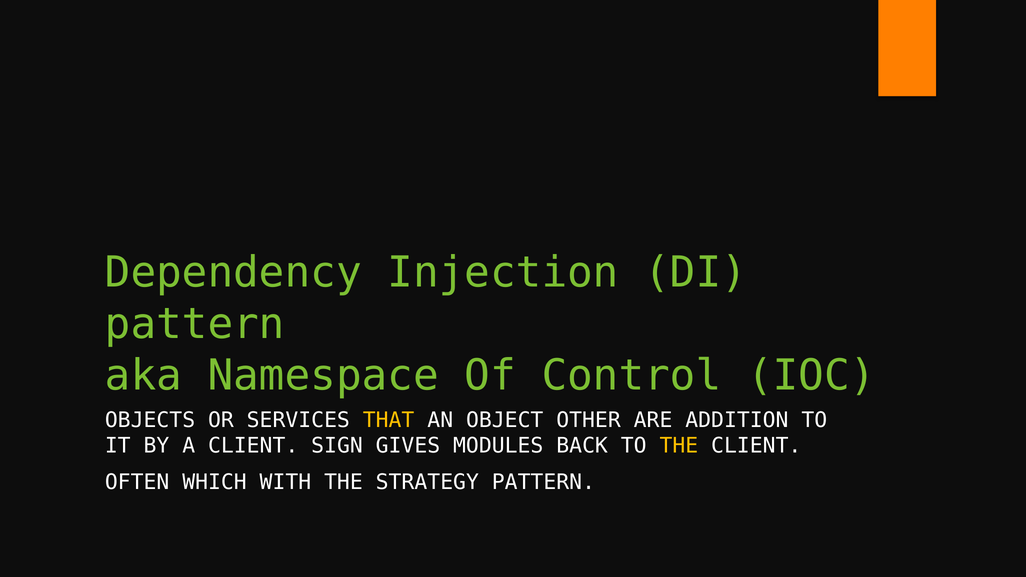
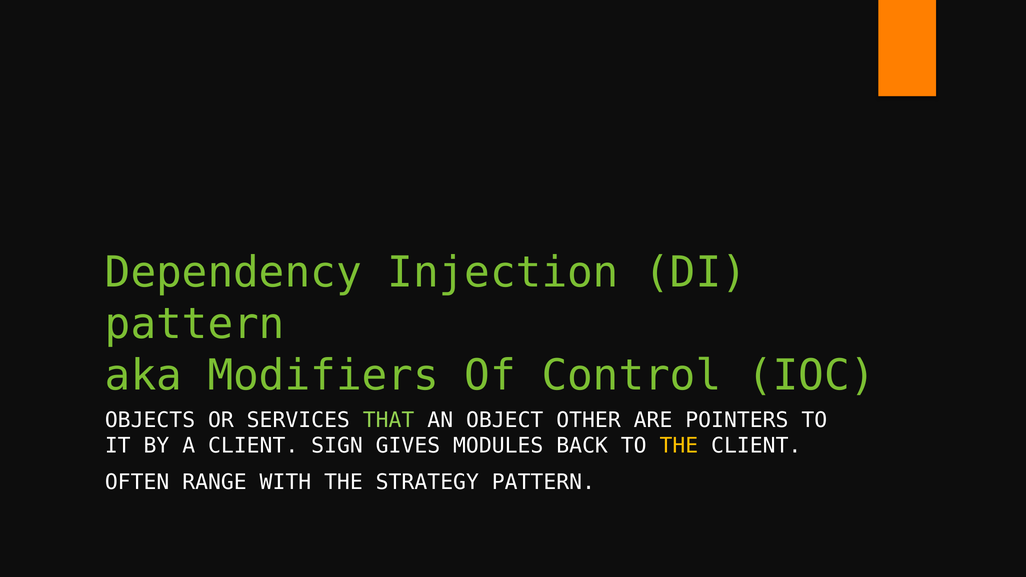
Namespace: Namespace -> Modifiers
THAT colour: yellow -> light green
ADDITION: ADDITION -> POINTERS
WHICH: WHICH -> RANGE
